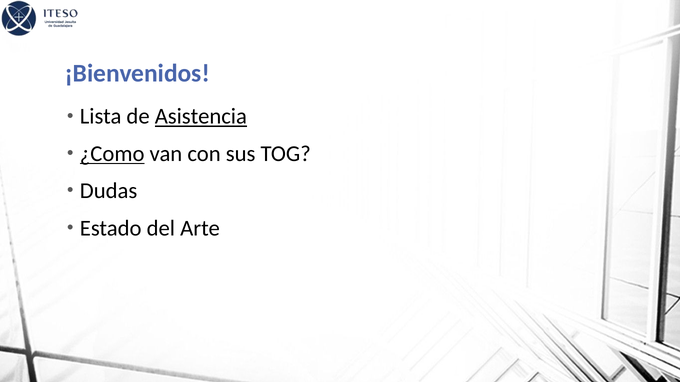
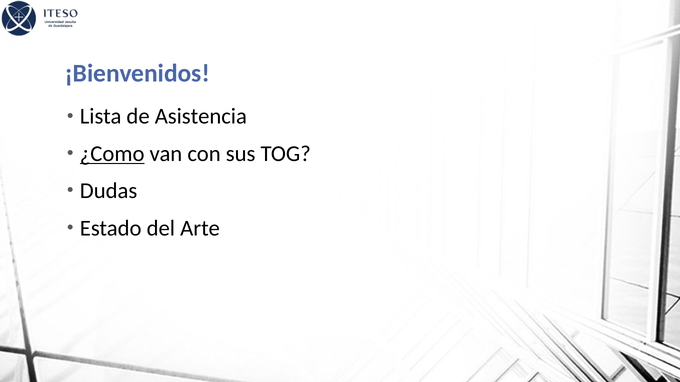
Asistencia underline: present -> none
